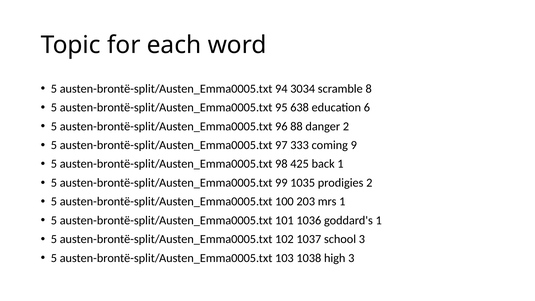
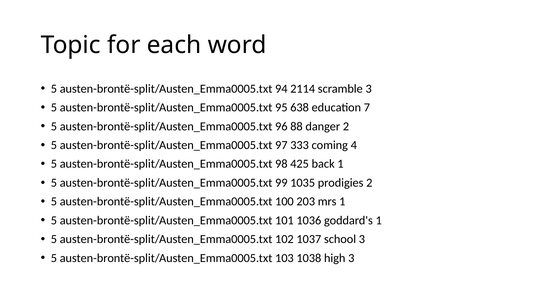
3034: 3034 -> 2114
scramble 8: 8 -> 3
6: 6 -> 7
9: 9 -> 4
